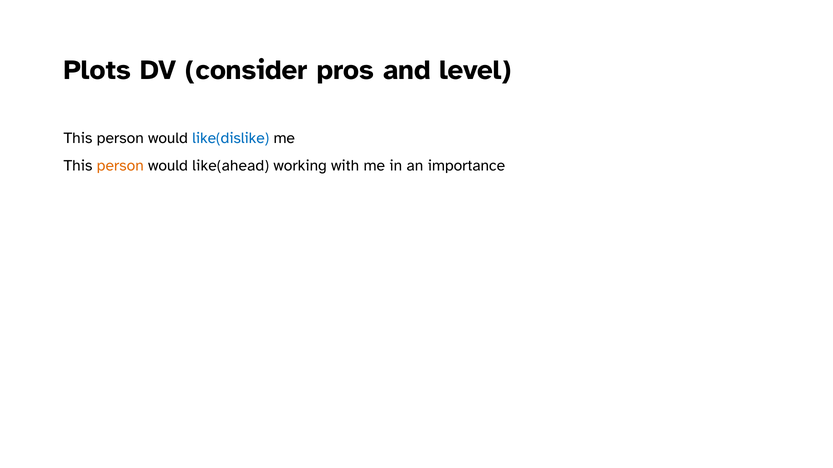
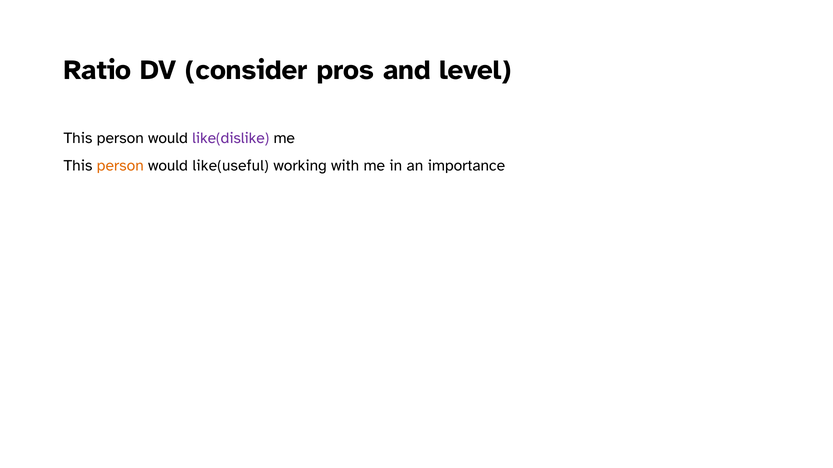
Plots: Plots -> Ratio
like(dislike colour: blue -> purple
like(ahead: like(ahead -> like(useful
